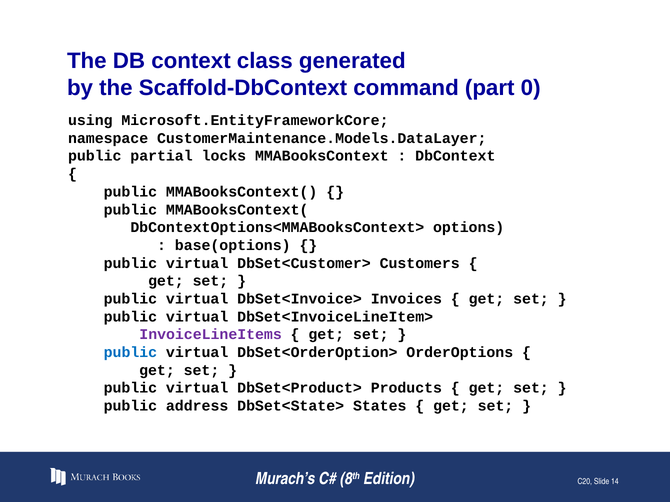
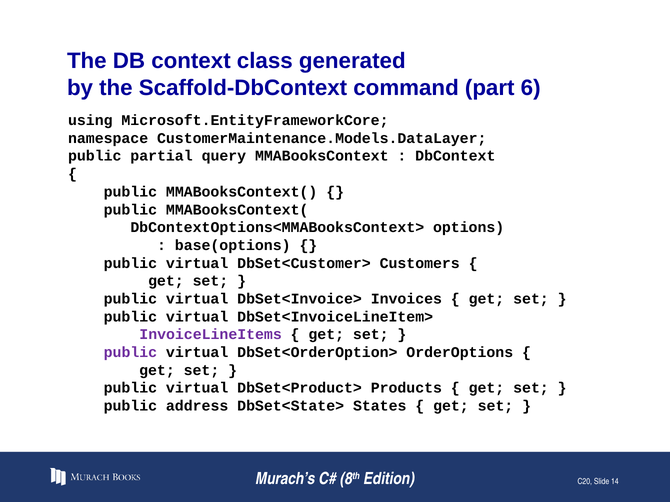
0: 0 -> 6
locks: locks -> query
public at (130, 353) colour: blue -> purple
